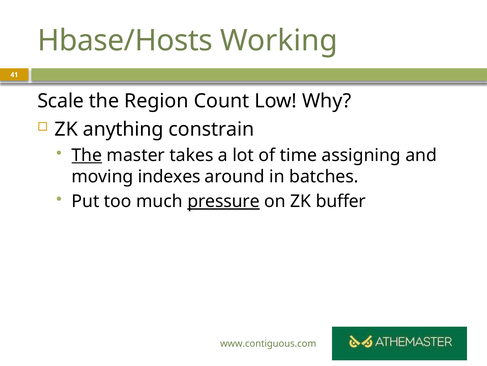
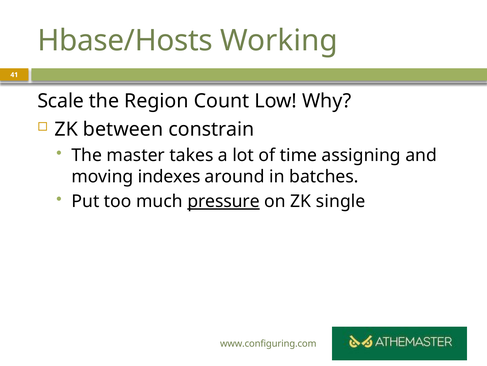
anything: anything -> between
The at (87, 155) underline: present -> none
buffer: buffer -> single
www.contiguous.com: www.contiguous.com -> www.configuring.com
